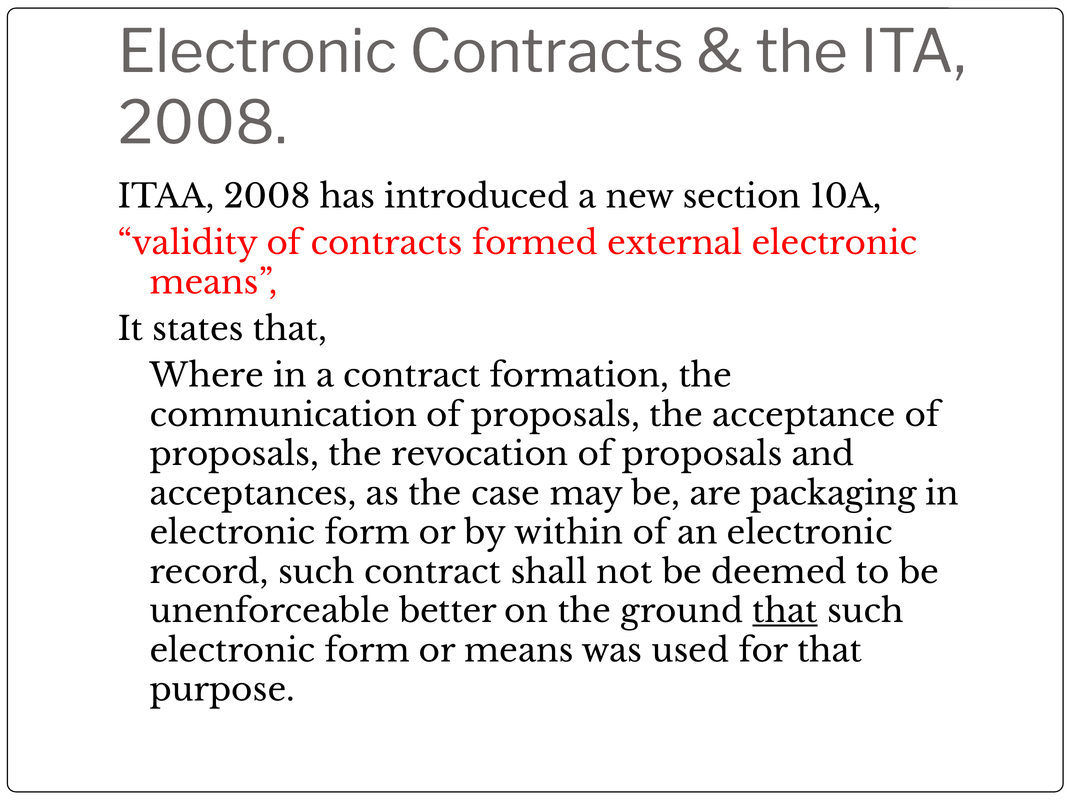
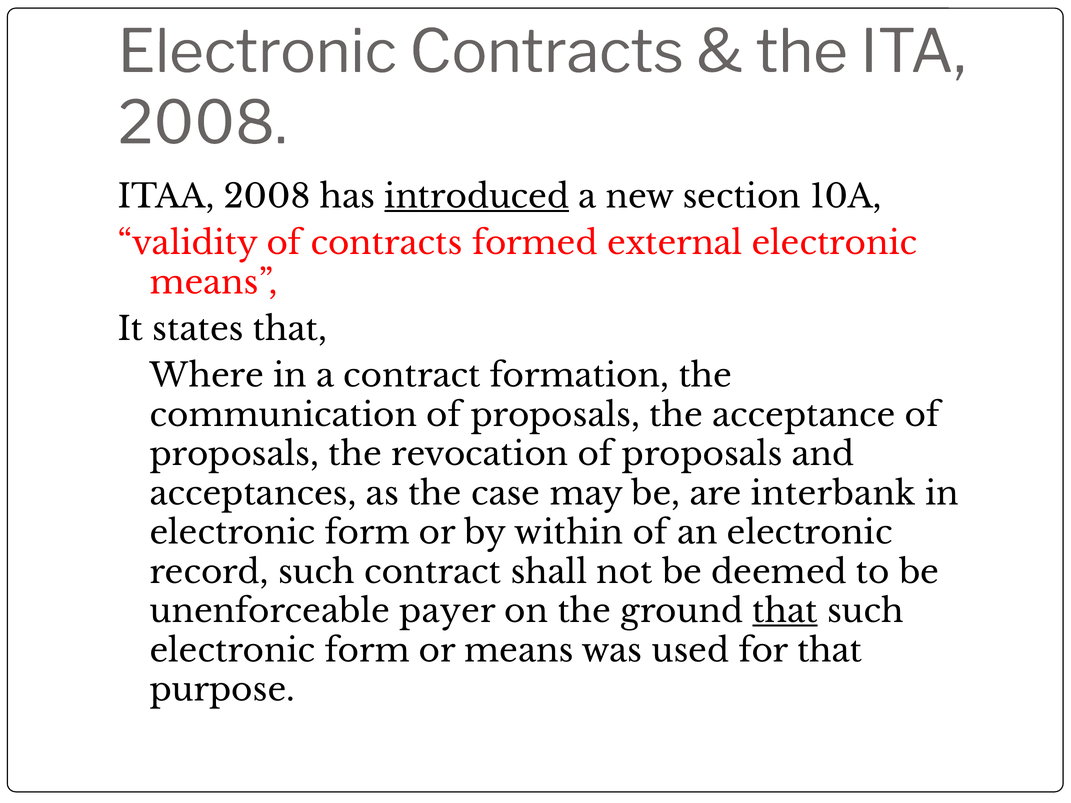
introduced underline: none -> present
packaging: packaging -> interbank
better: better -> payer
